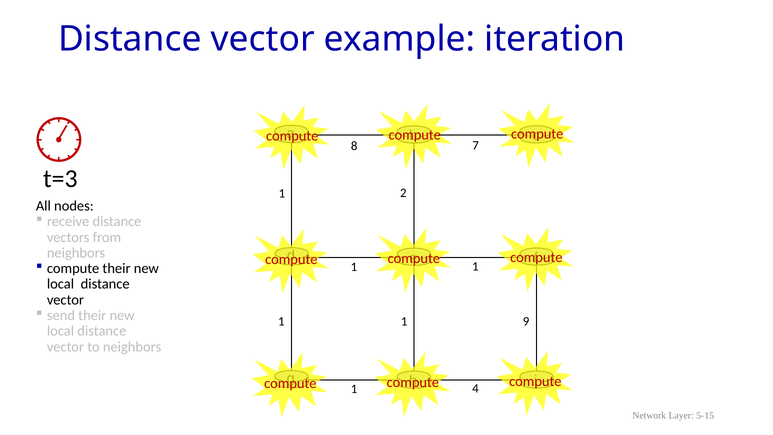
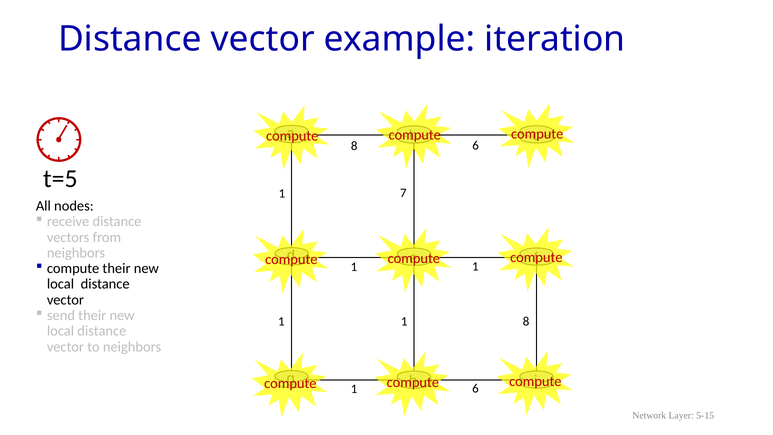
8 7: 7 -> 6
t=3: t=3 -> t=5
2: 2 -> 7
1 9: 9 -> 8
1 4: 4 -> 6
